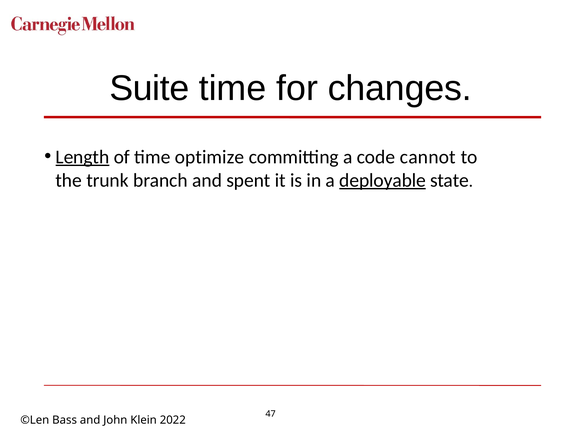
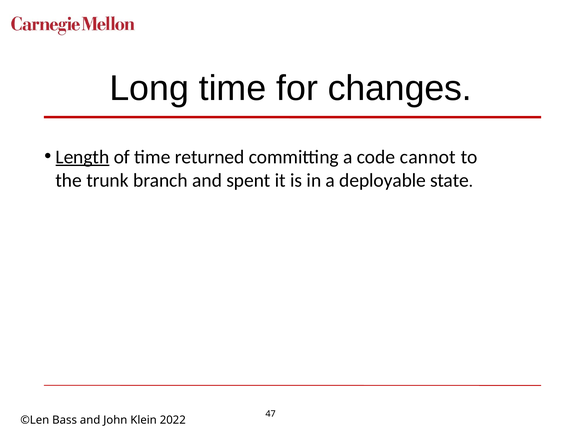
Suite: Suite -> Long
optimize: optimize -> returned
deployable underline: present -> none
